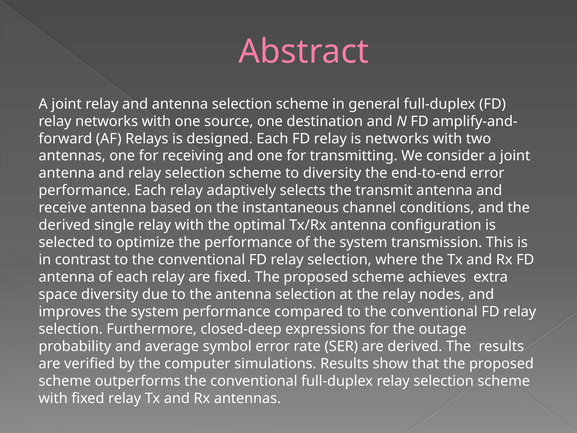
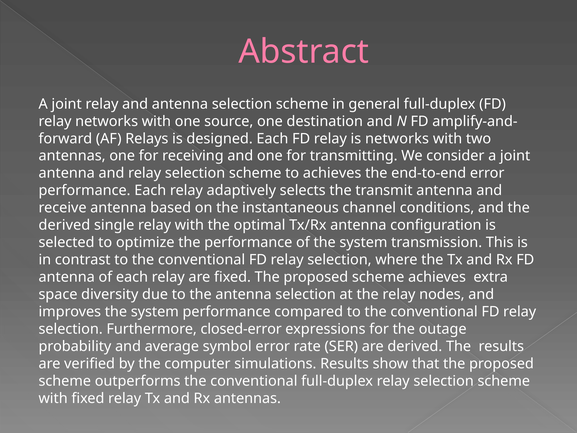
to diversity: diversity -> achieves
closed-deep: closed-deep -> closed-error
